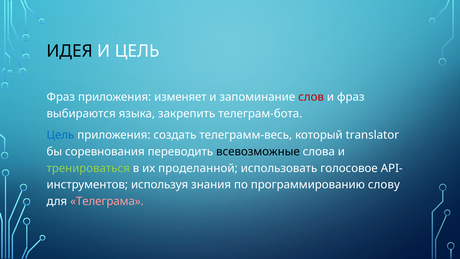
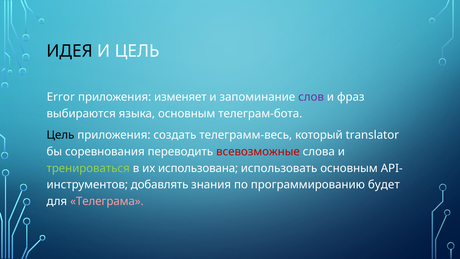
Фраз at (61, 97): Фраз -> Error
слов colour: red -> purple
языка закрепить: закрепить -> основным
Цель at (60, 135) colour: blue -> black
всевозможные colour: black -> red
проделанной: проделанной -> использована
использовать голосовое: голосовое -> основным
используя: используя -> добавлять
слову: слову -> будет
